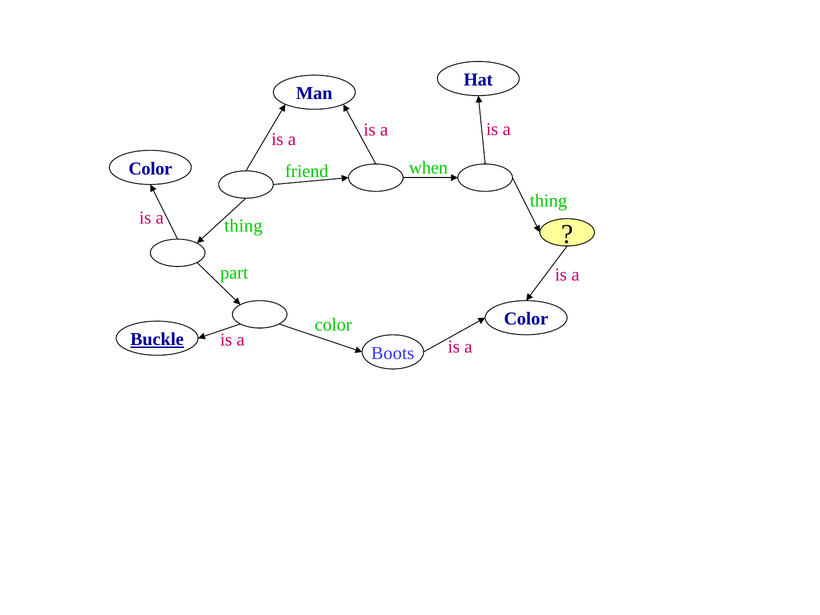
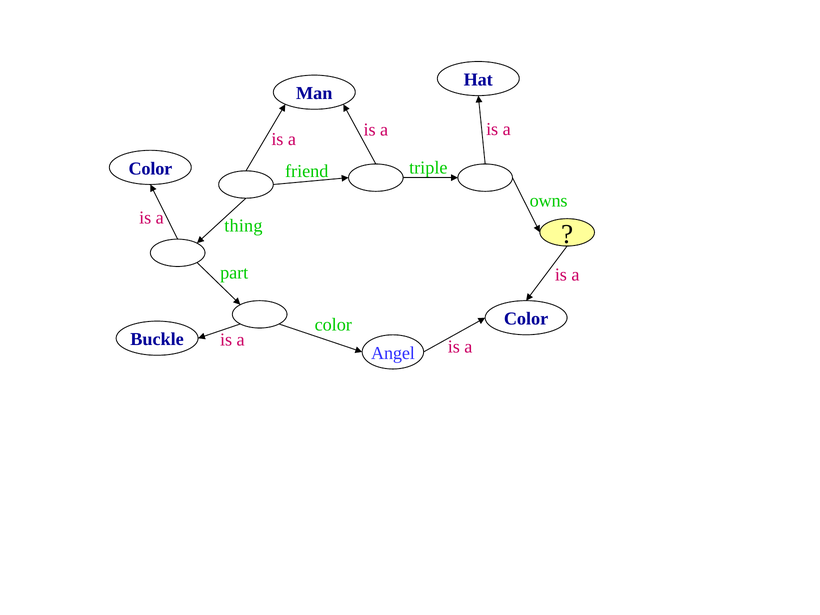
when: when -> triple
thing at (549, 201): thing -> owns
Buckle underline: present -> none
Boots: Boots -> Angel
